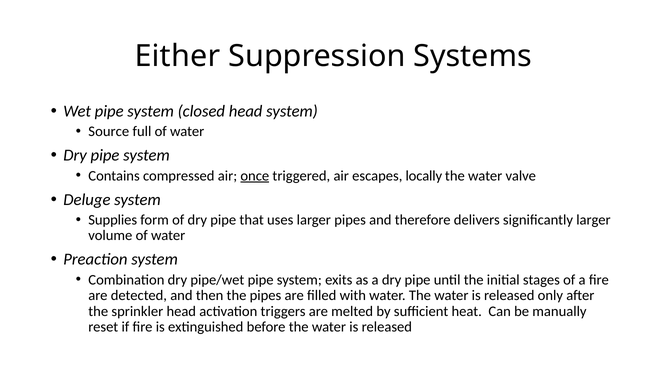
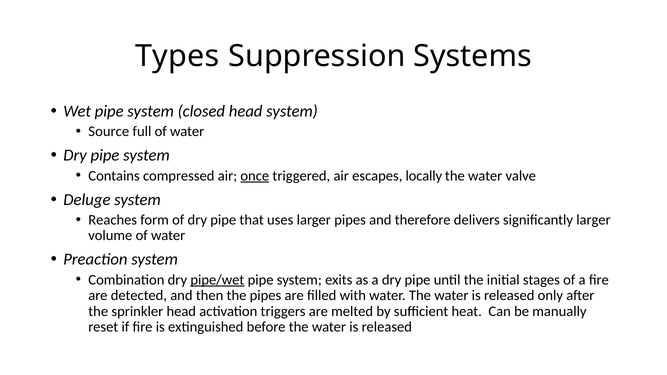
Either: Either -> Types
Supplies: Supplies -> Reaches
pipe/wet underline: none -> present
